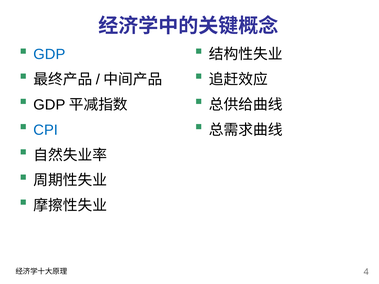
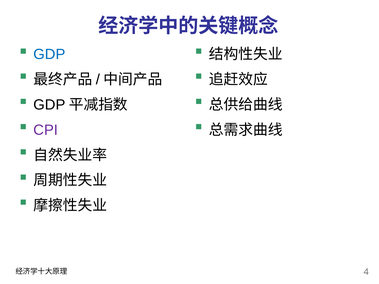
CPI colour: blue -> purple
